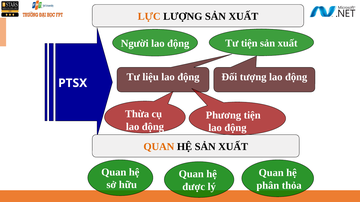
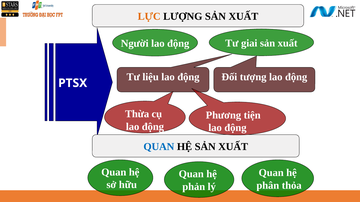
Tư tiện: tiện -> giai
QUAN at (159, 147) colour: orange -> blue
được: được -> phản
